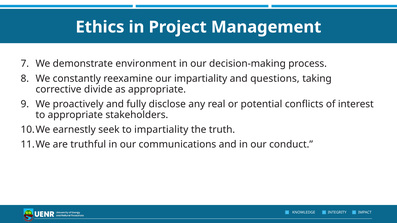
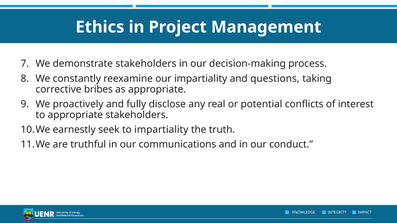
demonstrate environment: environment -> stakeholders
divide: divide -> bribes
